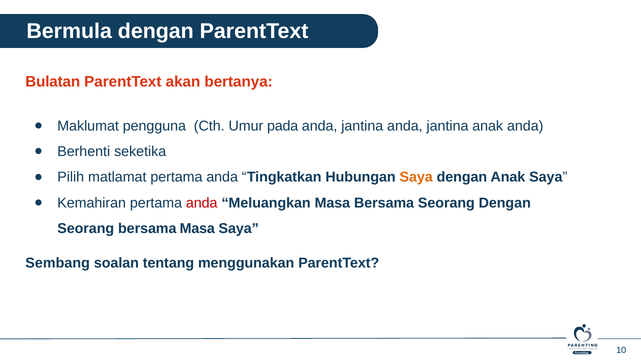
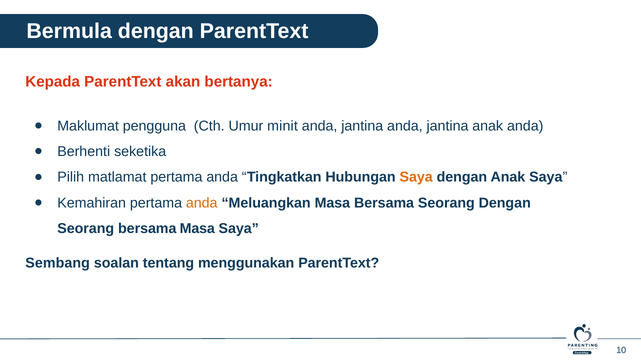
Bulatan: Bulatan -> Kepada
pada: pada -> minit
anda at (202, 203) colour: red -> orange
